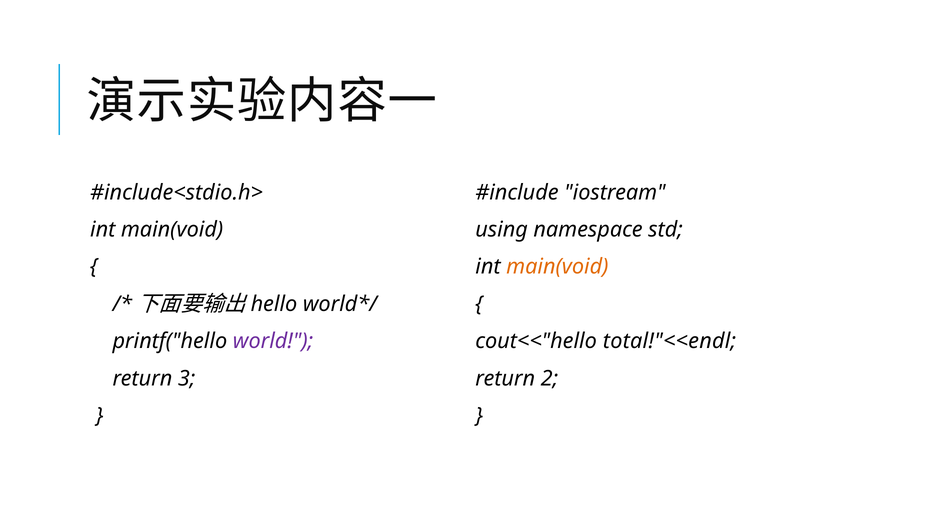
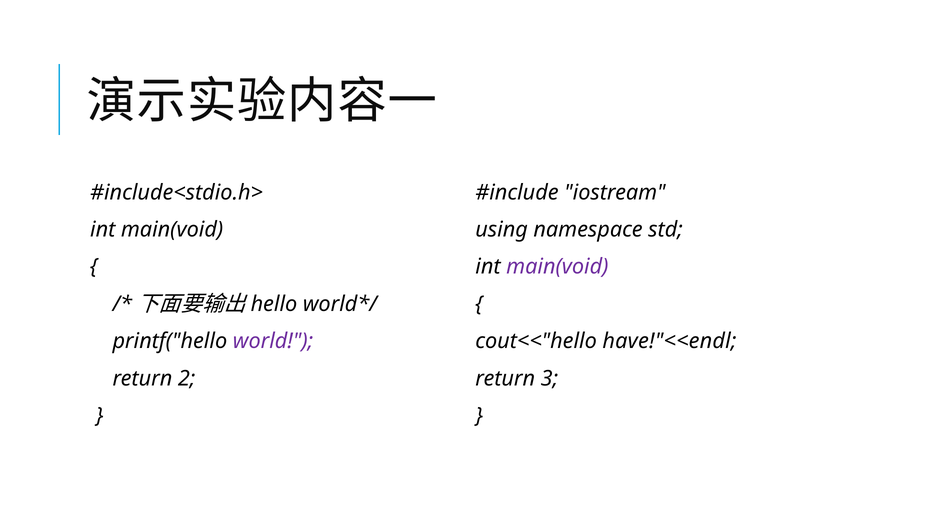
main(void at (557, 267) colour: orange -> purple
total!"<<endl: total!"<<endl -> have!"<<endl
3: 3 -> 2
2: 2 -> 3
